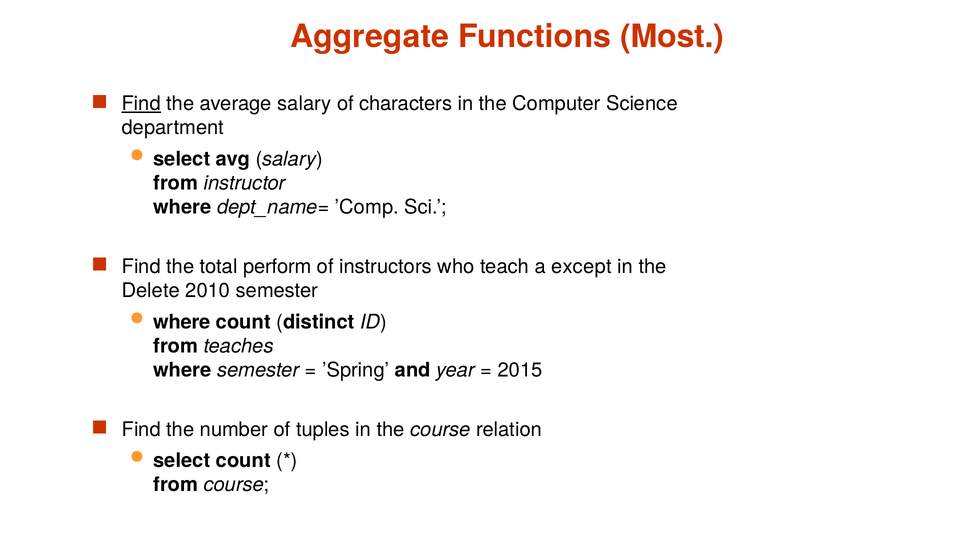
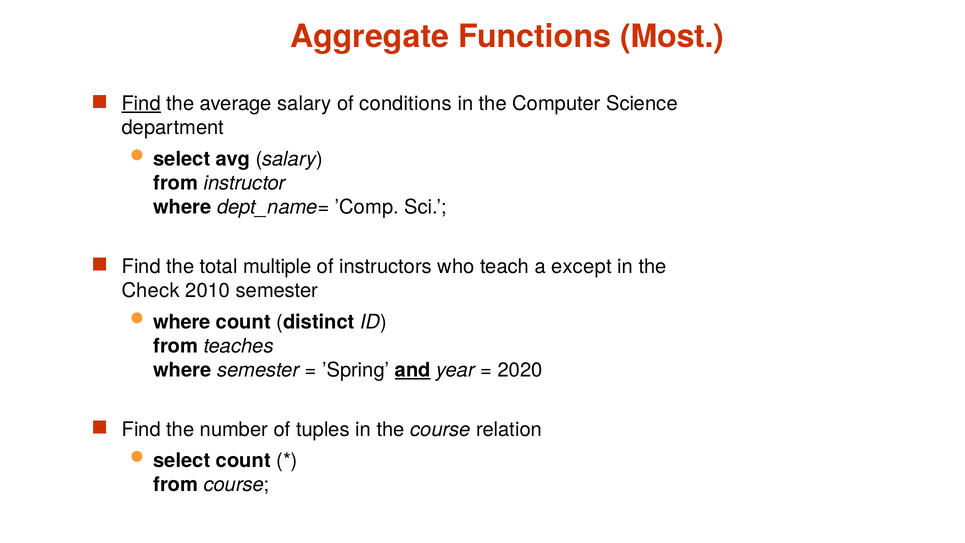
characters: characters -> conditions
perform: perform -> multiple
Delete: Delete -> Check
and underline: none -> present
2015: 2015 -> 2020
